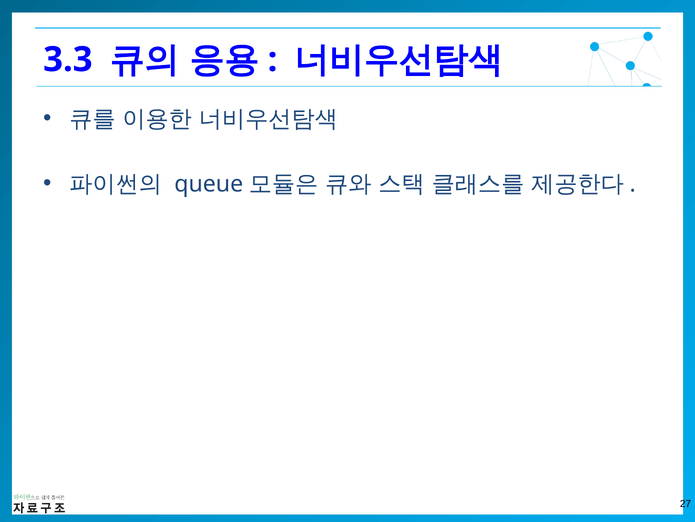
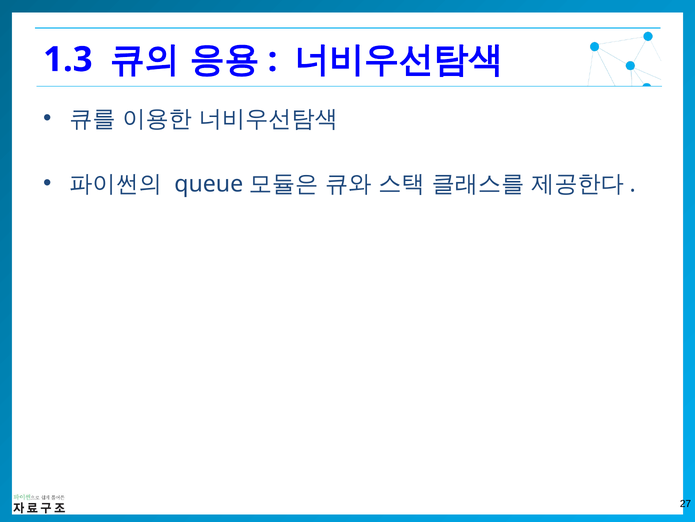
3.3: 3.3 -> 1.3
